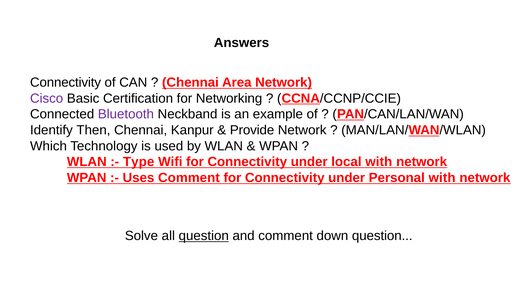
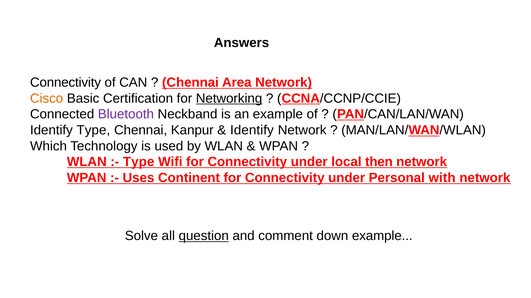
Cisco colour: purple -> orange
Networking underline: none -> present
Identify Then: Then -> Type
Provide at (252, 130): Provide -> Identify
local with: with -> then
Uses Comment: Comment -> Continent
down question: question -> example
